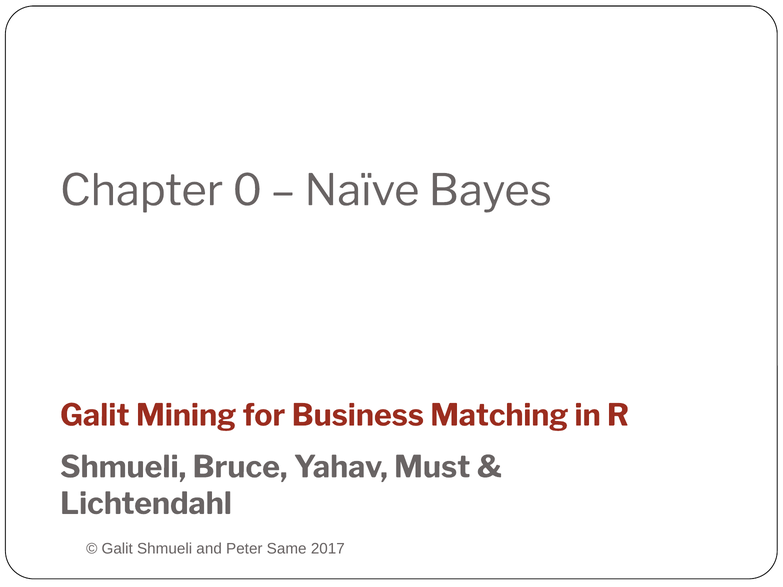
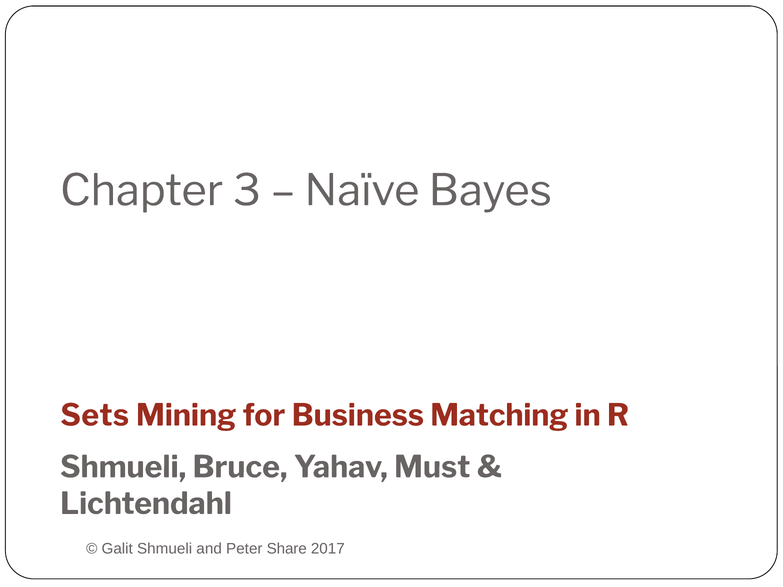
0: 0 -> 3
Galit at (95, 416): Galit -> Sets
Same: Same -> Share
